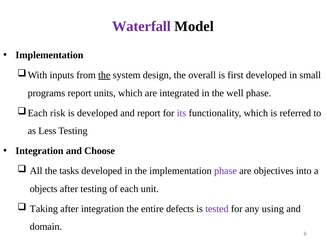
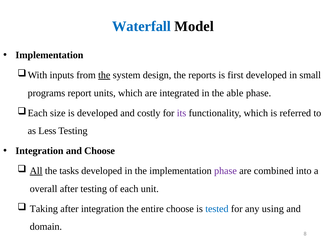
Waterfall colour: purple -> blue
overall: overall -> reports
well: well -> able
risk: risk -> size
and report: report -> costly
All underline: none -> present
objectives: objectives -> combined
objects: objects -> overall
entire defects: defects -> choose
tested colour: purple -> blue
